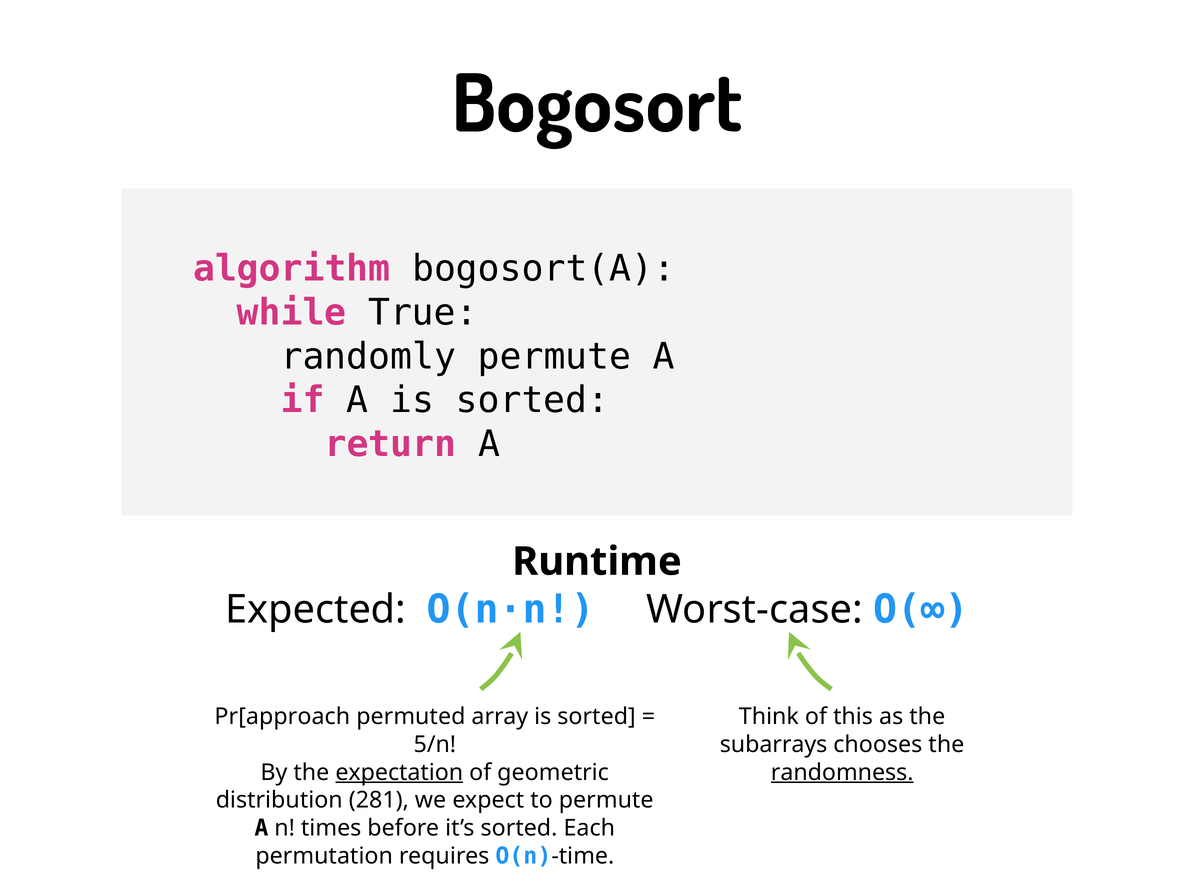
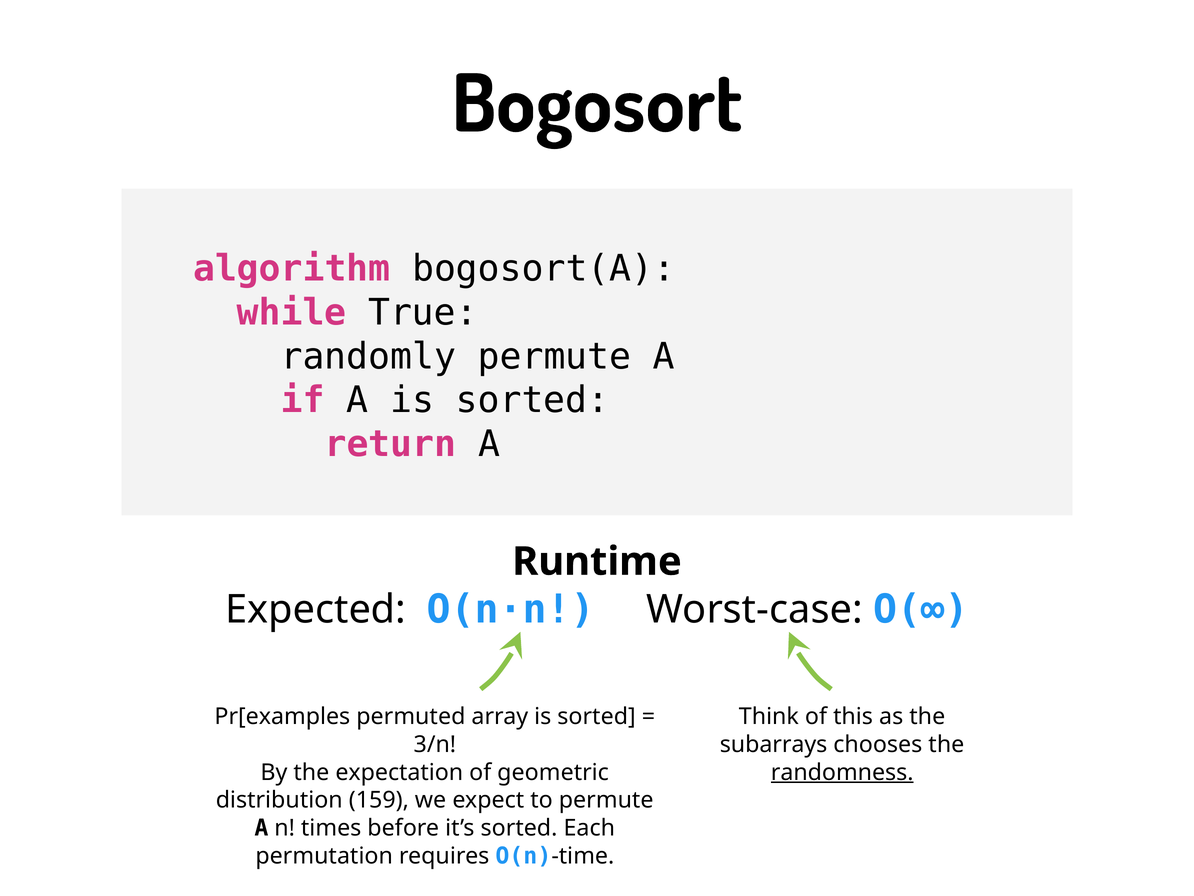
Pr[approach: Pr[approach -> Pr[examples
5/n: 5/n -> 3/n
expectation underline: present -> none
281: 281 -> 159
